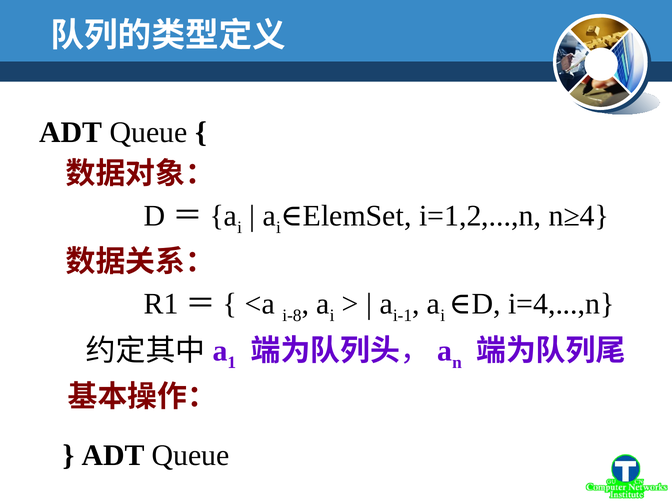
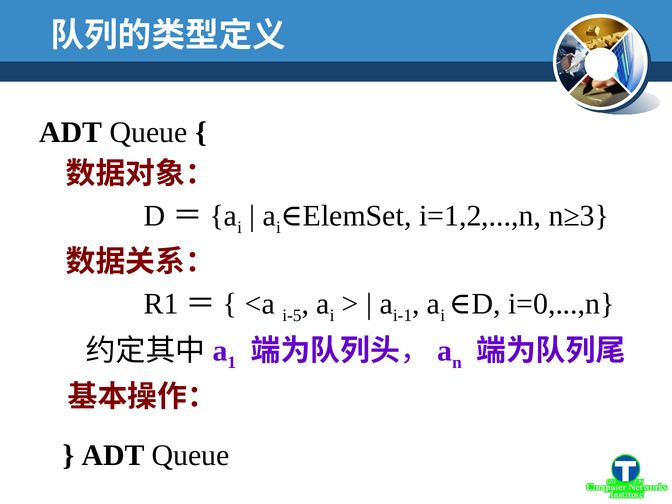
n≥4: n≥4 -> n≥3
i-8: i-8 -> i-5
i=4,...,n: i=4,...,n -> i=0,...,n
